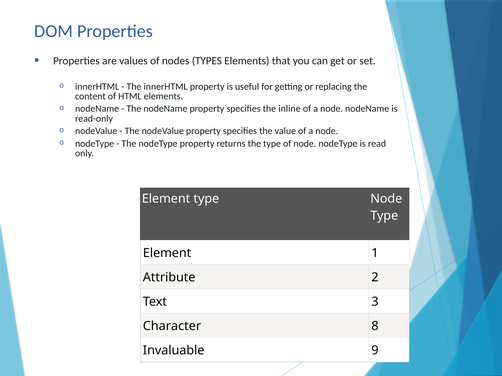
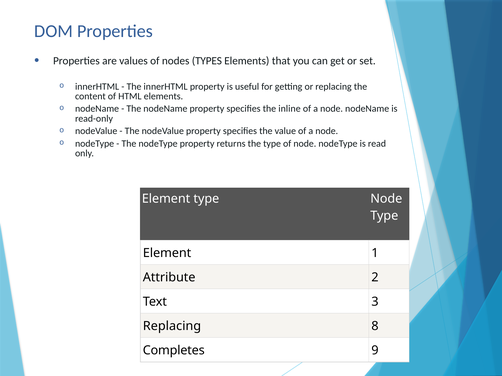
Character at (172, 327): Character -> Replacing
Invaluable: Invaluable -> Completes
